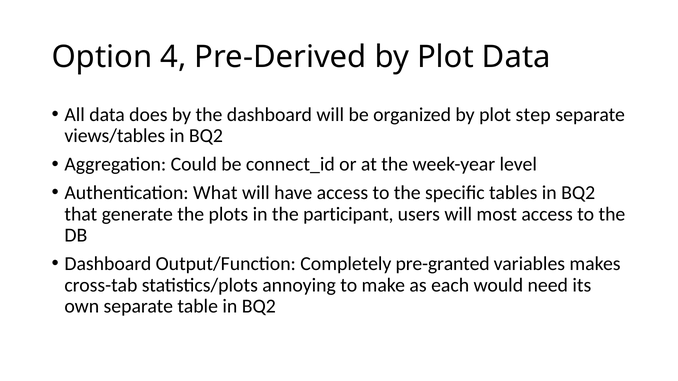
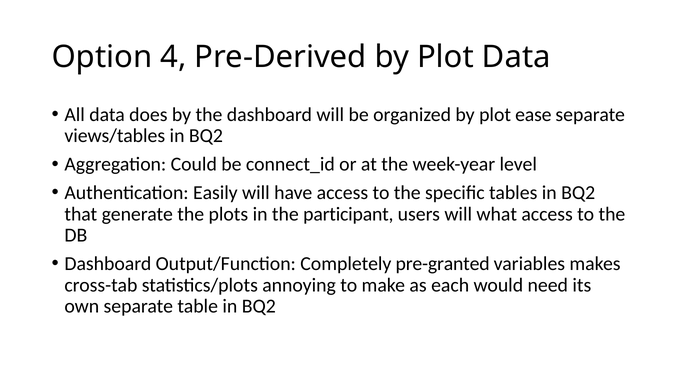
step: step -> ease
What: What -> Easily
most: most -> what
